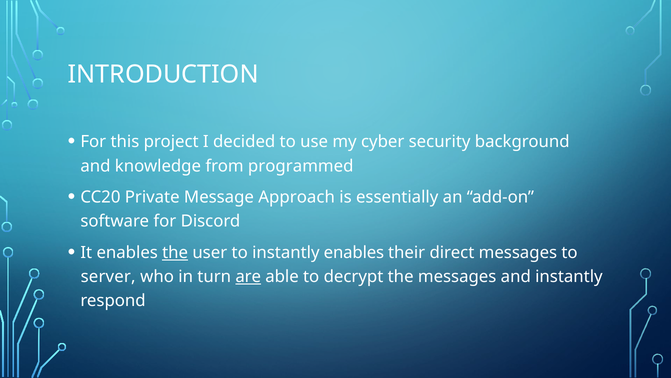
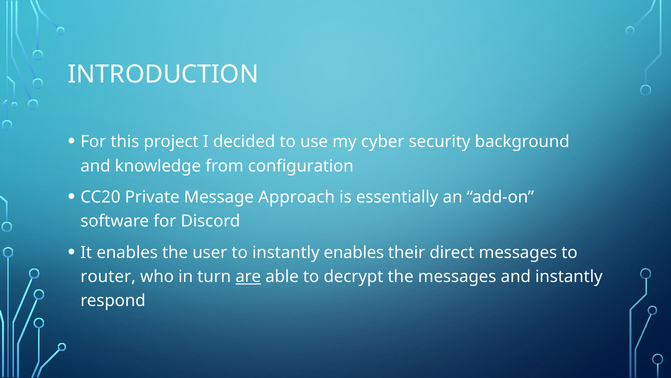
programmed: programmed -> configuration
the at (175, 252) underline: present -> none
server: server -> router
